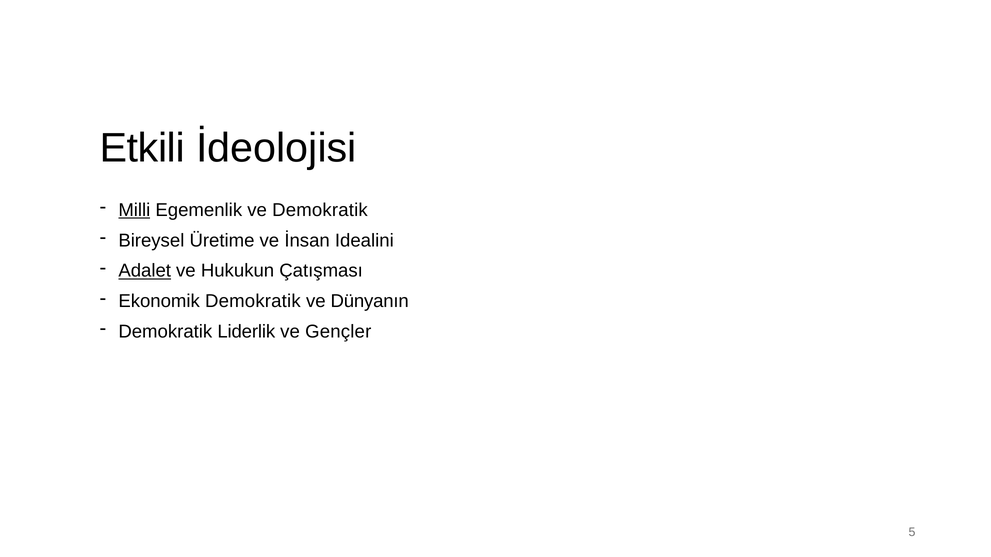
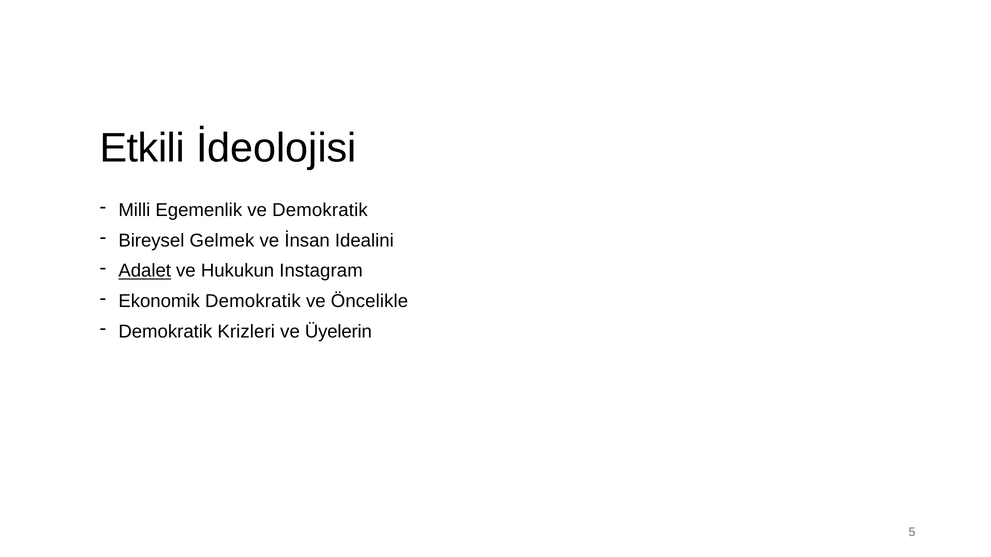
Milli underline: present -> none
Üretime: Üretime -> Gelmek
Çatışması: Çatışması -> Instagram
Dünyanın: Dünyanın -> Öncelikle
Liderlik: Liderlik -> Krizleri
Gençler: Gençler -> Üyelerin
